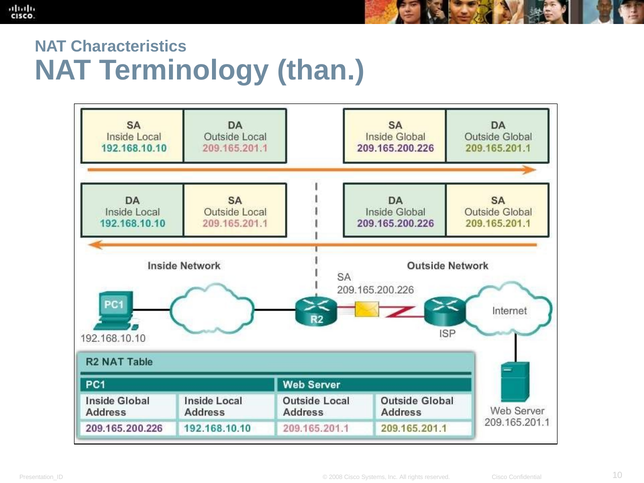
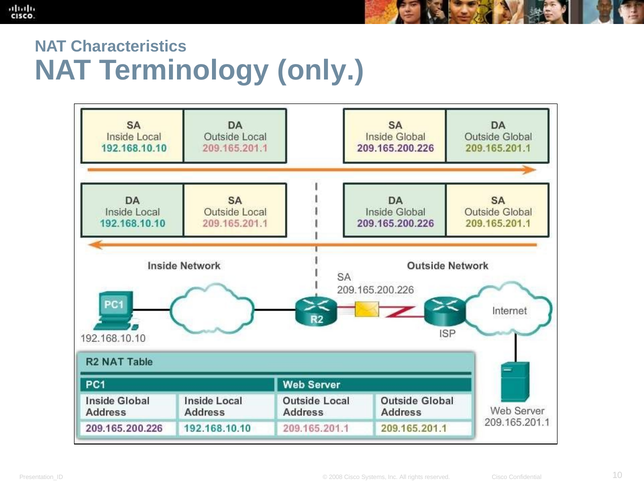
than: than -> only
